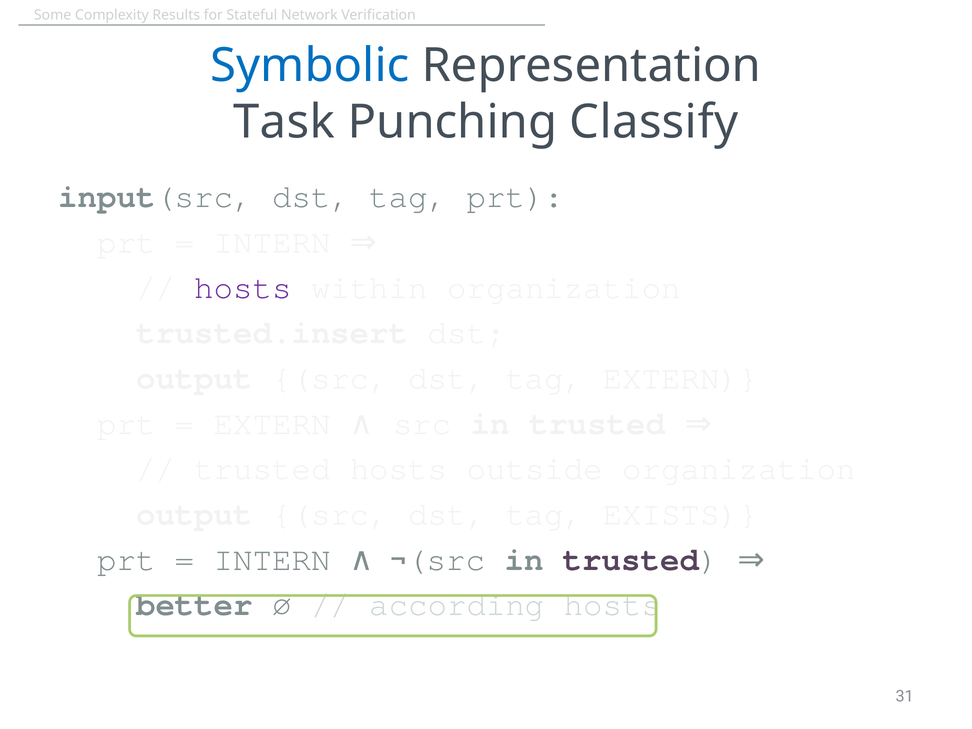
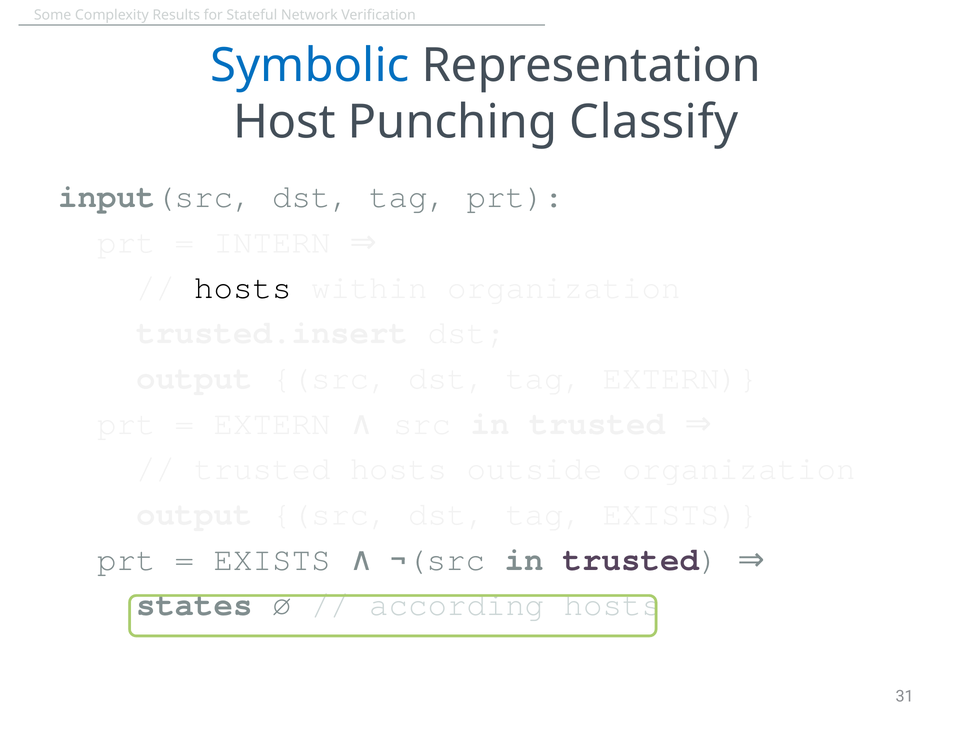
Task: Task -> Host
hosts at (243, 287) colour: purple -> black
INTERN at (272, 559): INTERN -> EXISTS
better: better -> states
